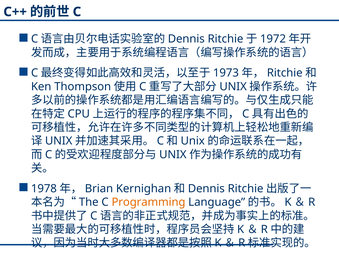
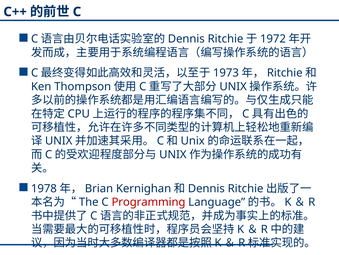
Programming colour: orange -> red
